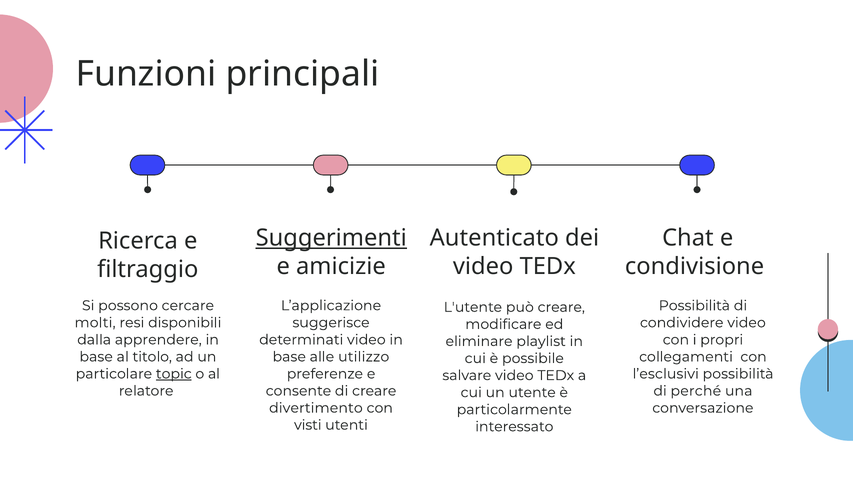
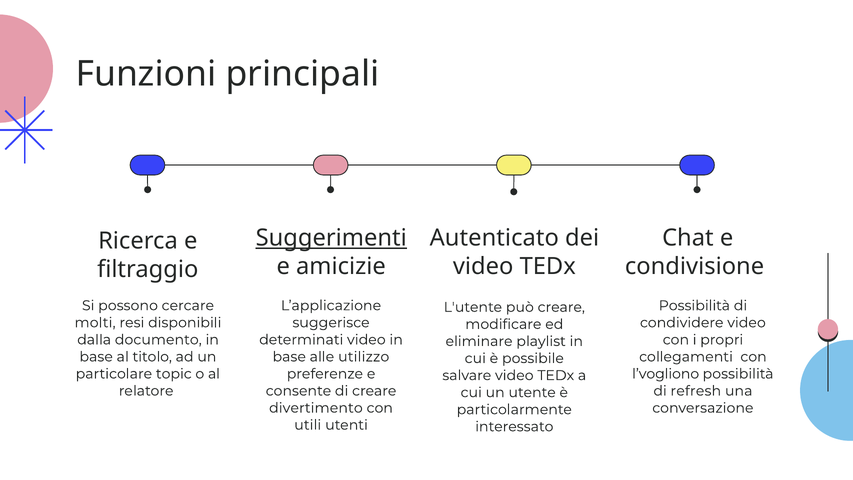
apprendere: apprendere -> documento
topic underline: present -> none
l’esclusivi: l’esclusivi -> l’vogliono
perché: perché -> refresh
visti: visti -> utili
